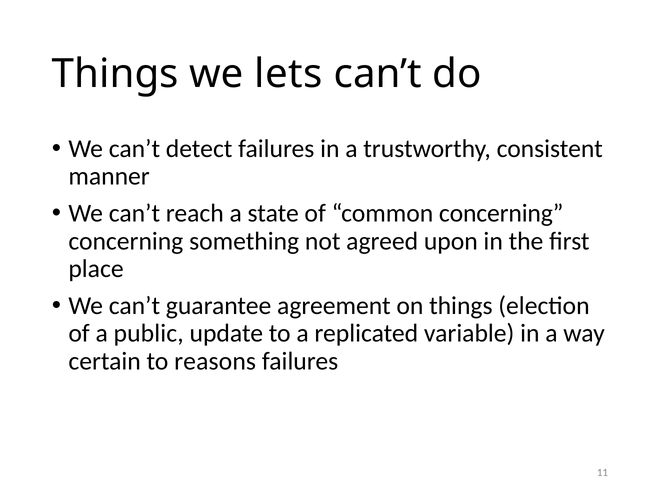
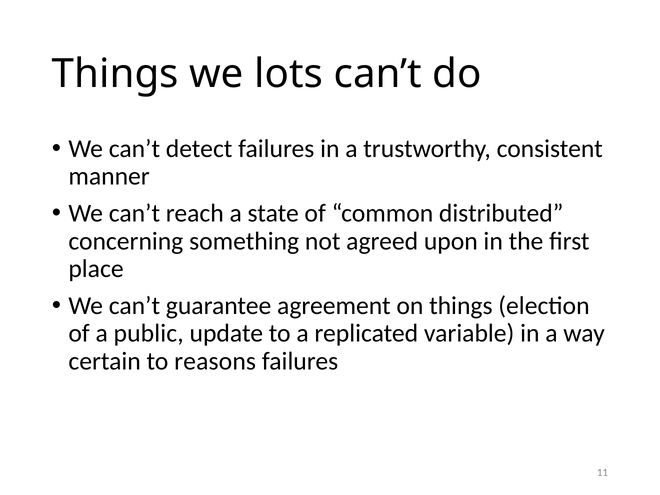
lets: lets -> lots
common concerning: concerning -> distributed
